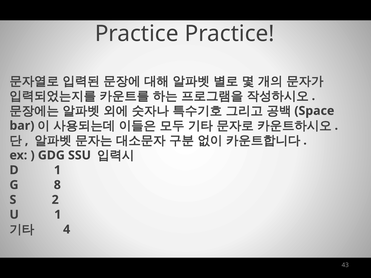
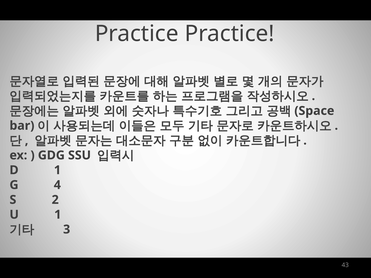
8: 8 -> 4
4: 4 -> 3
